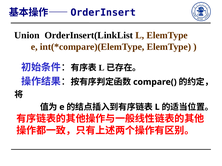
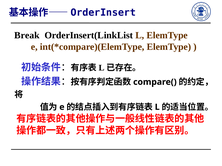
Union: Union -> Break
